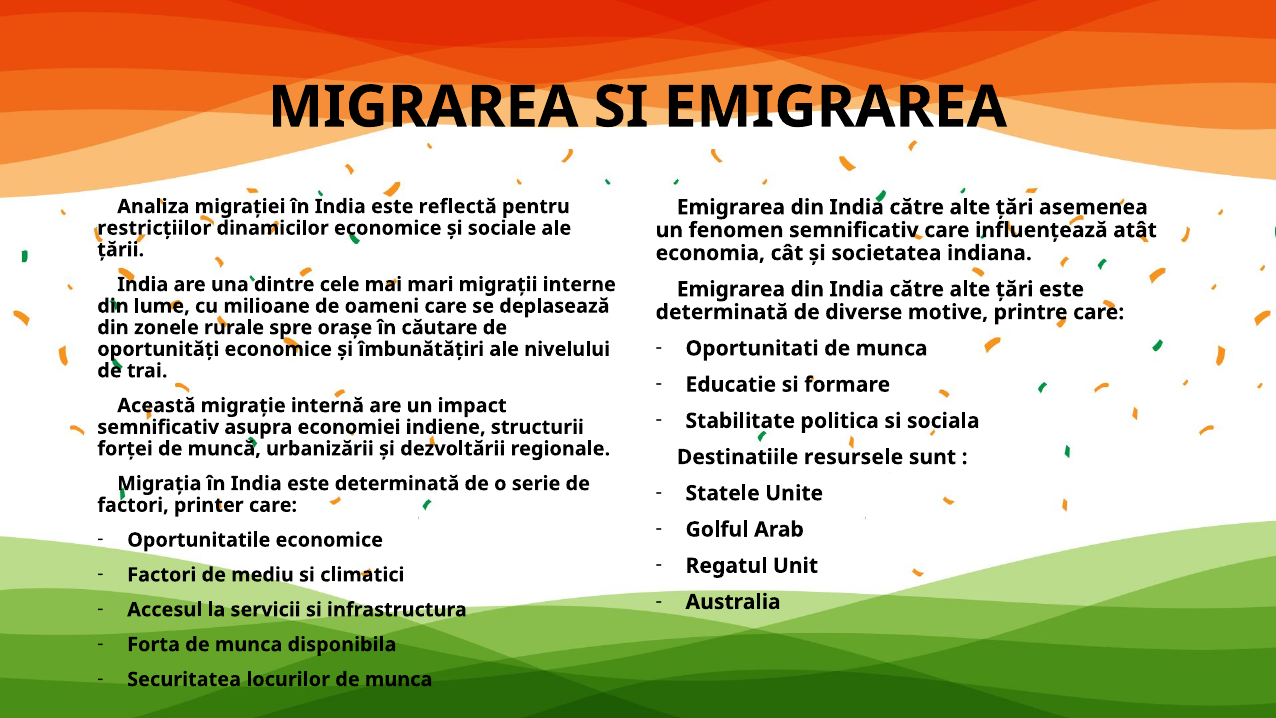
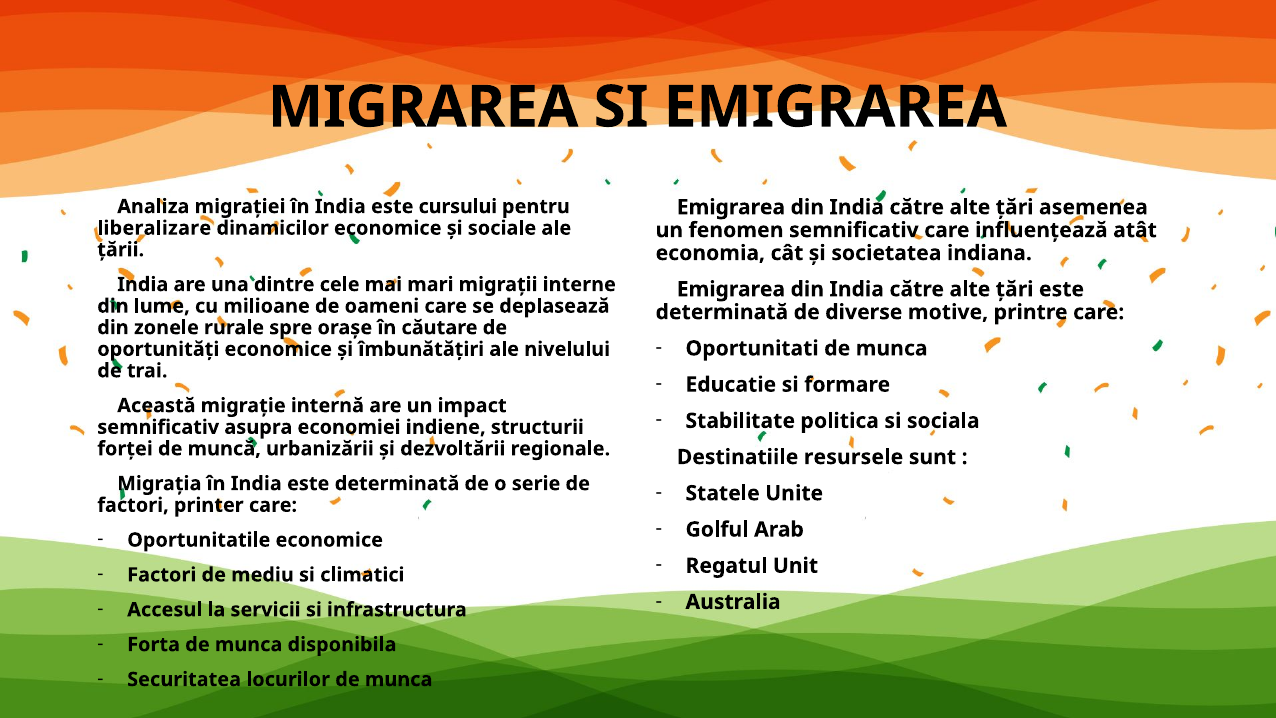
reflectă: reflectă -> cursului
restricțiilor: restricțiilor -> liberalizare
